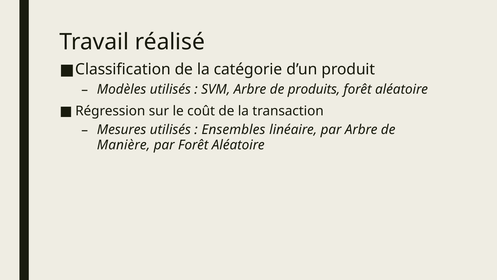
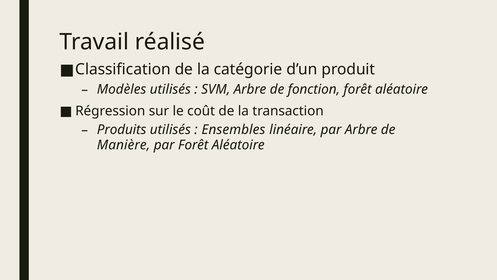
produits: produits -> fonction
Mesures: Mesures -> Produits
